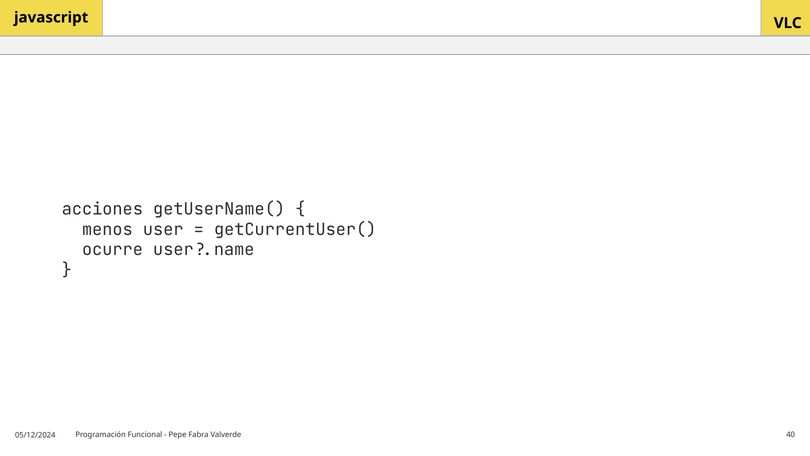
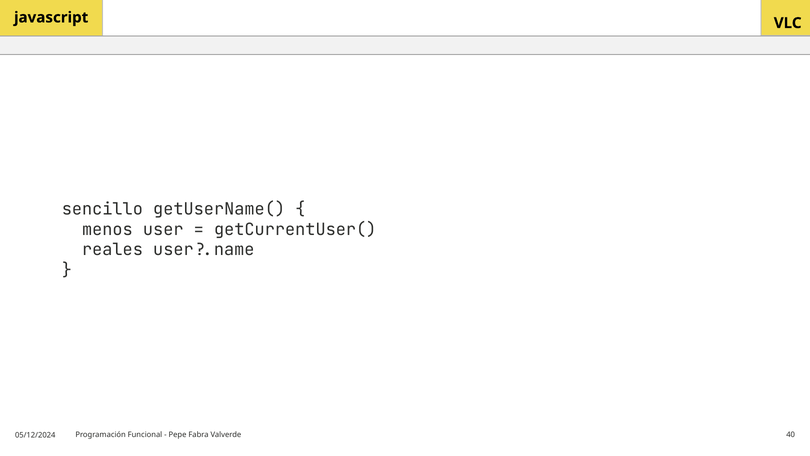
acciones: acciones -> sencillo
ocurre: ocurre -> reales
